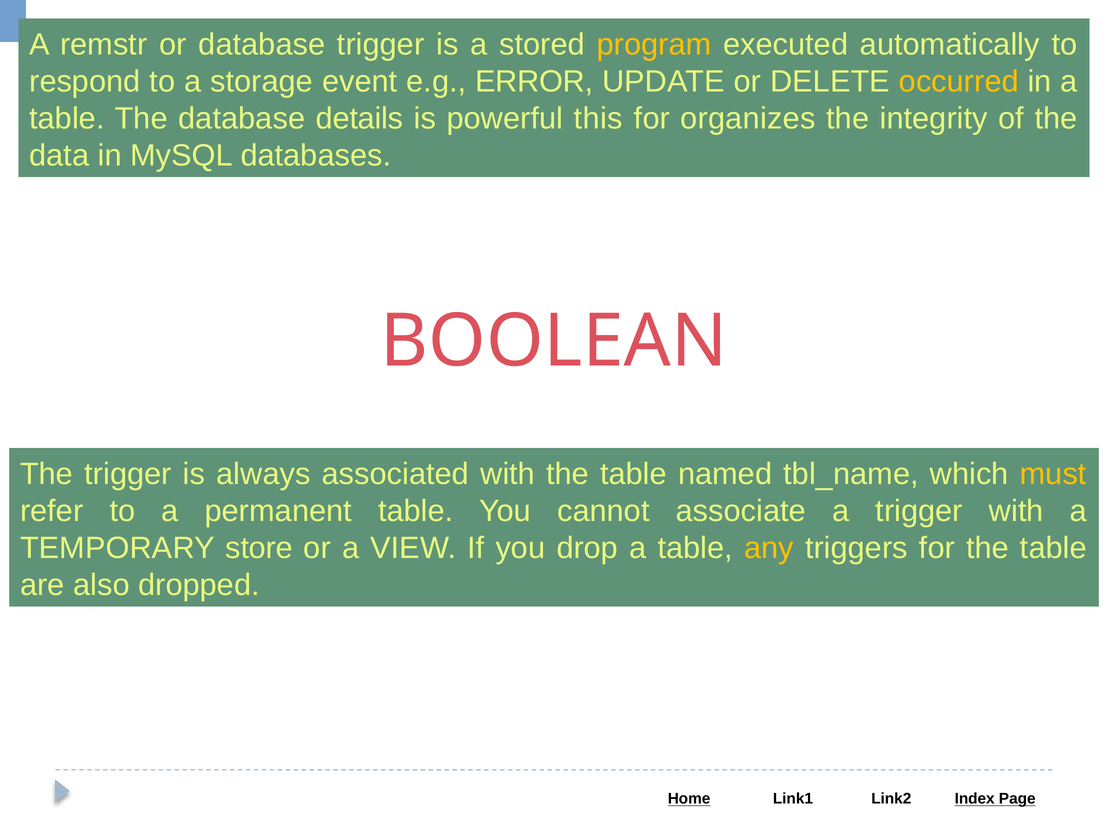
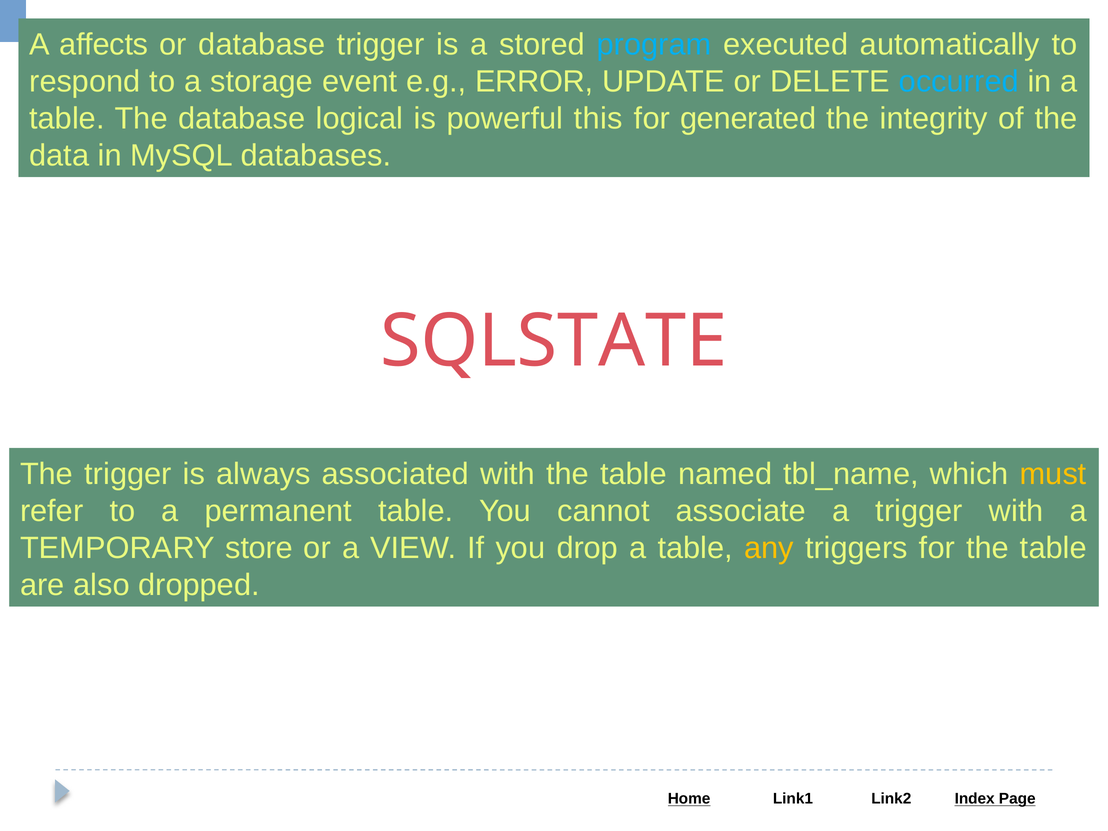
remstr: remstr -> affects
program colour: yellow -> light blue
occurred colour: yellow -> light blue
details: details -> logical
organizes: organizes -> generated
BOOLEAN: BOOLEAN -> SQLSTATE
